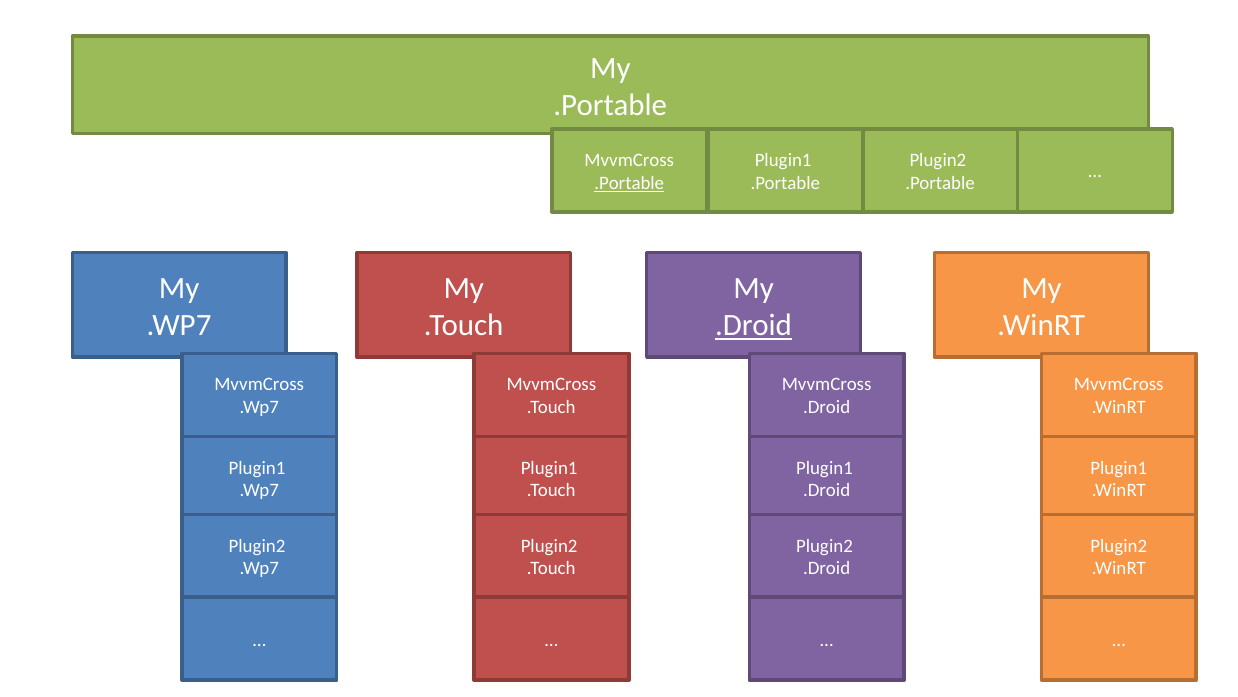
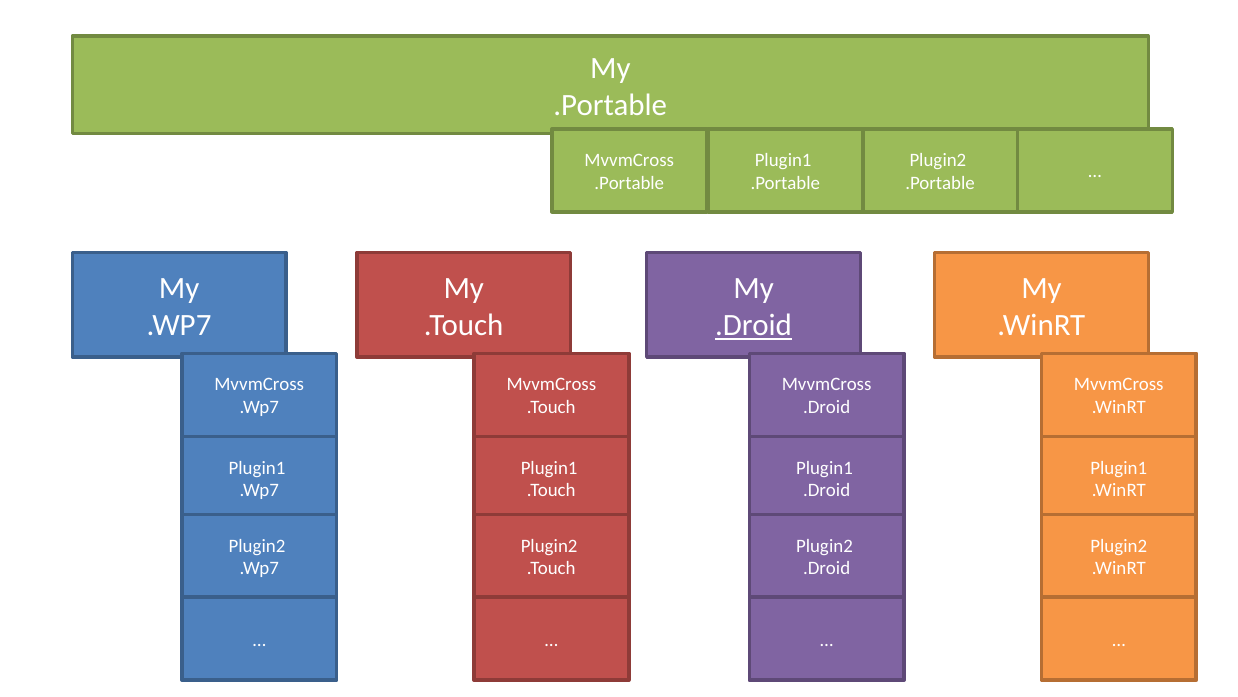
.Portable at (629, 183) underline: present -> none
